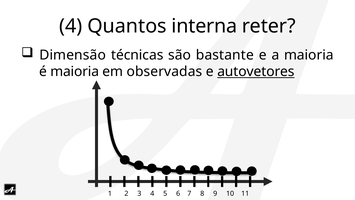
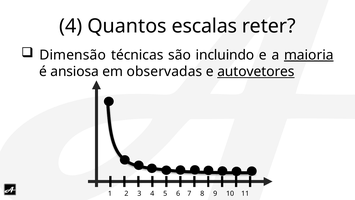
interna: interna -> escalas
bastante: bastante -> incluindo
maioria at (309, 55) underline: none -> present
é maioria: maioria -> ansiosa
